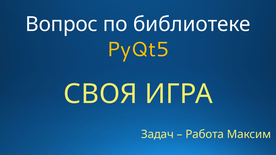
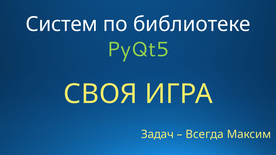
Вопрос: Вопрос -> Систем
PyQt5 colour: yellow -> light green
Работа: Работа -> Всегда
